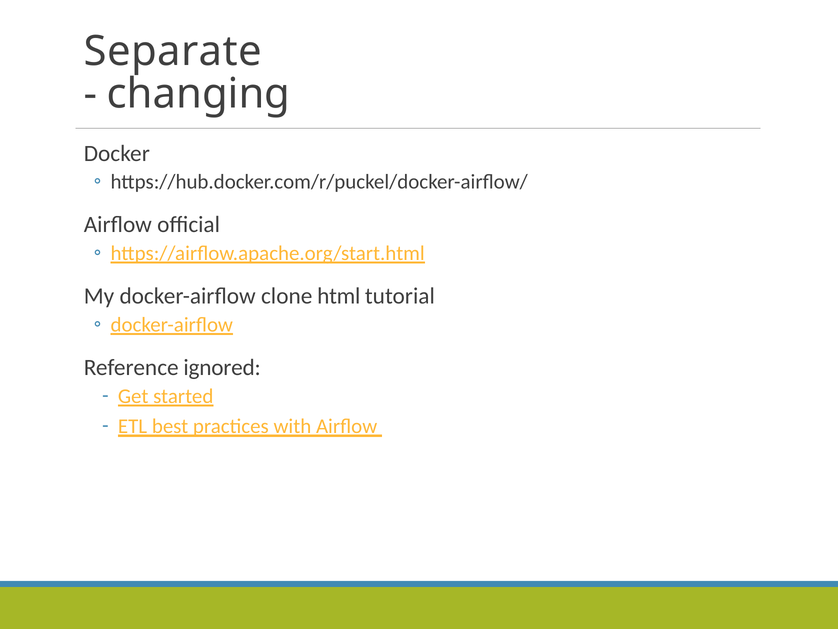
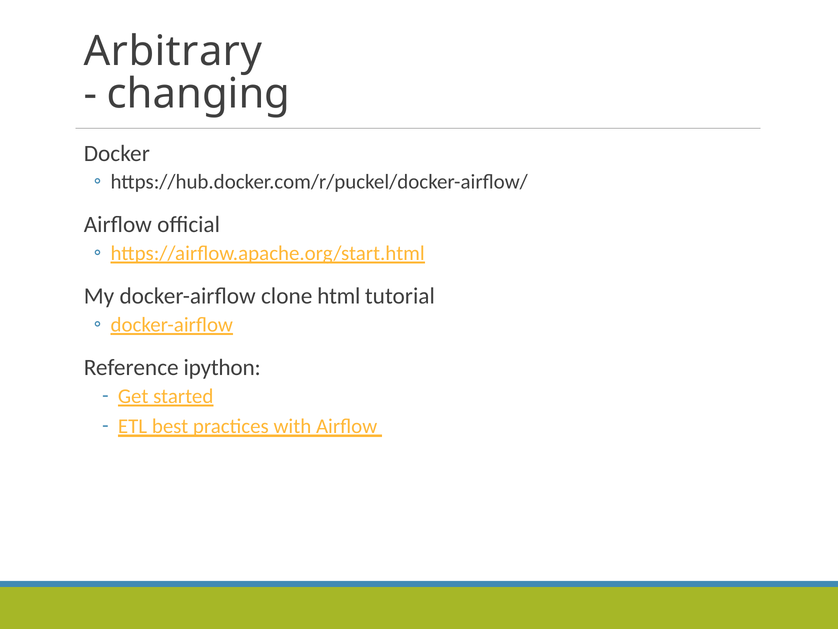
Separate: Separate -> Arbitrary
ignored: ignored -> ipython
